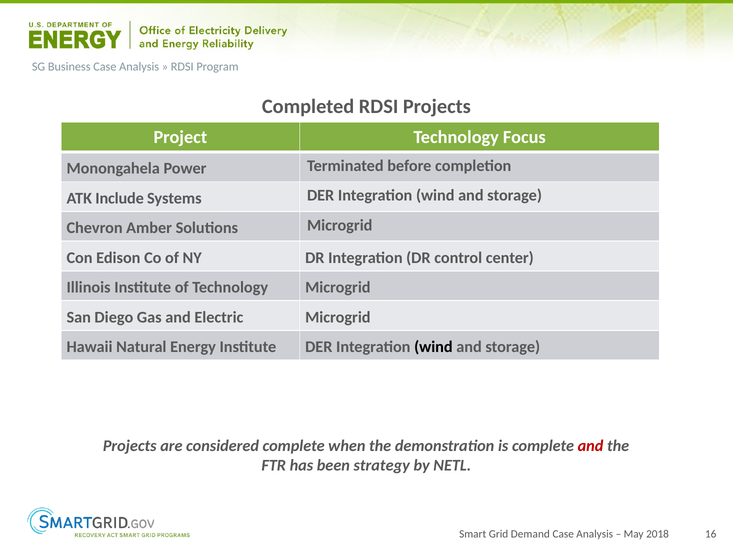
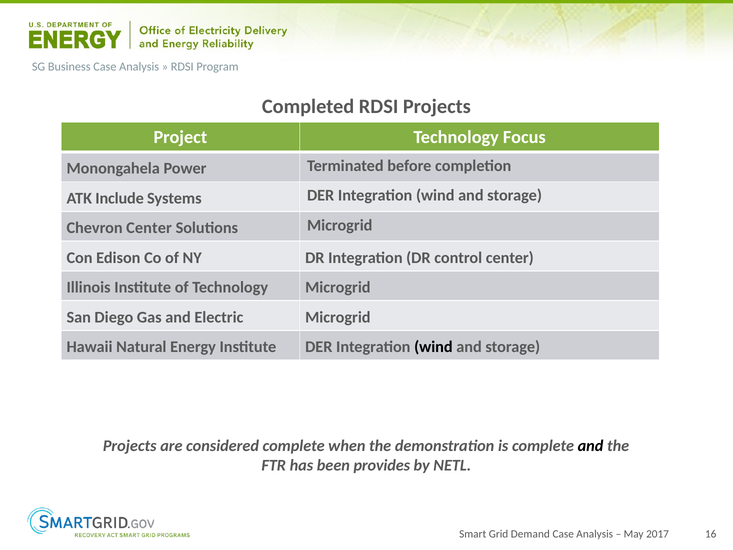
Chevron Amber: Amber -> Center
and at (591, 446) colour: red -> black
strategy: strategy -> provides
2018: 2018 -> 2017
